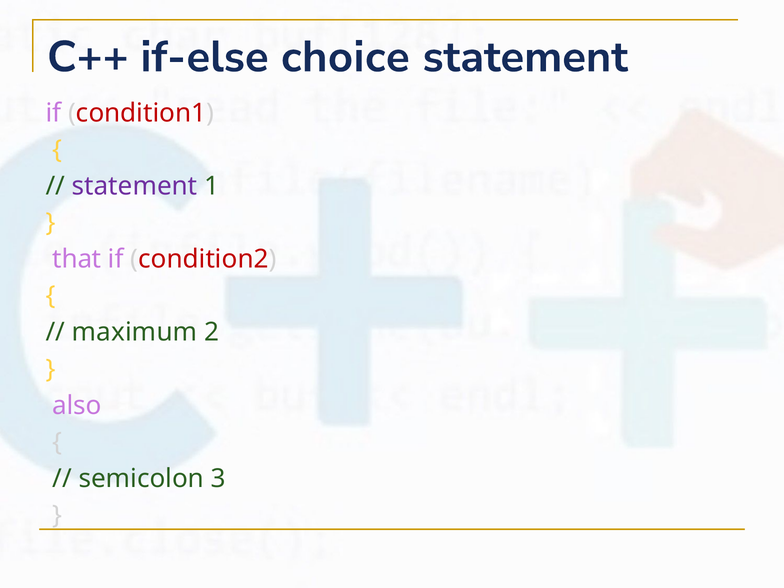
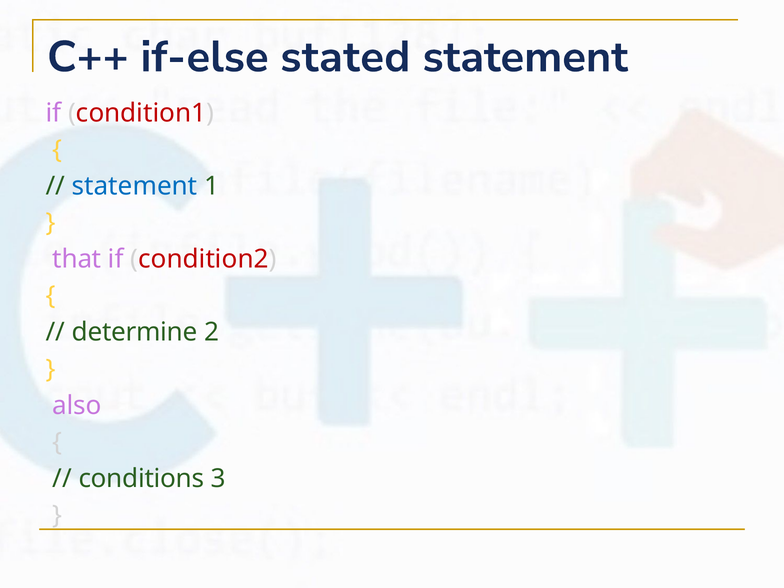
choice: choice -> stated
statement at (135, 186) colour: purple -> blue
maximum: maximum -> determine
semicolon: semicolon -> conditions
